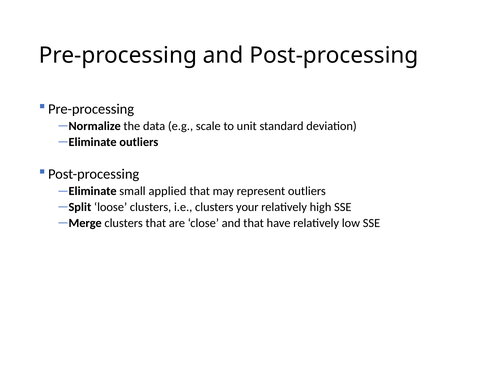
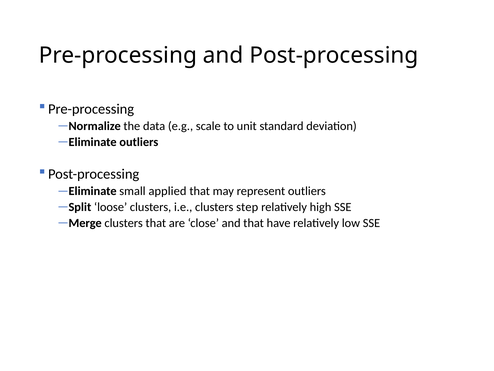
your: your -> step
